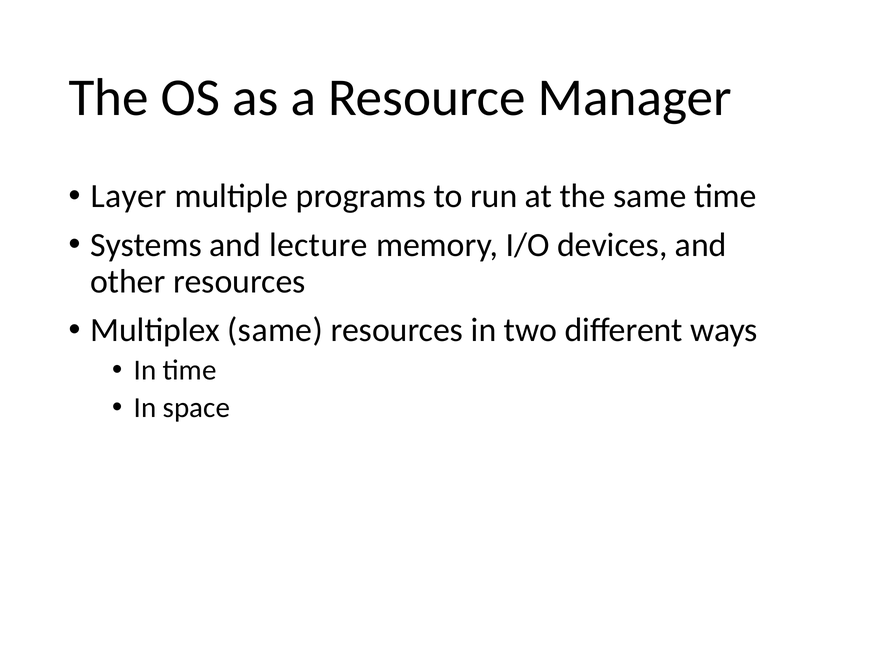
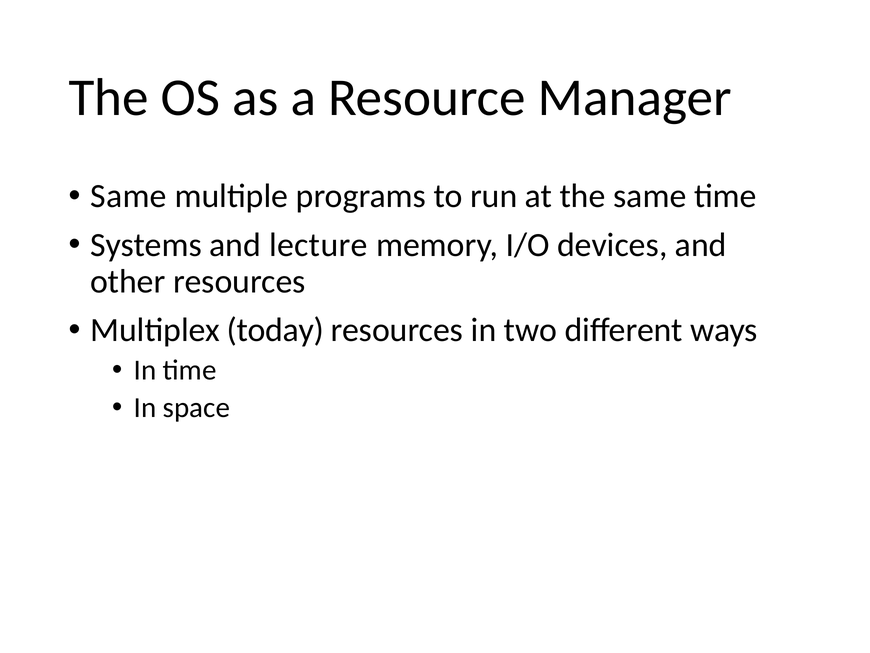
Layer at (128, 196): Layer -> Same
Multiplex same: same -> today
